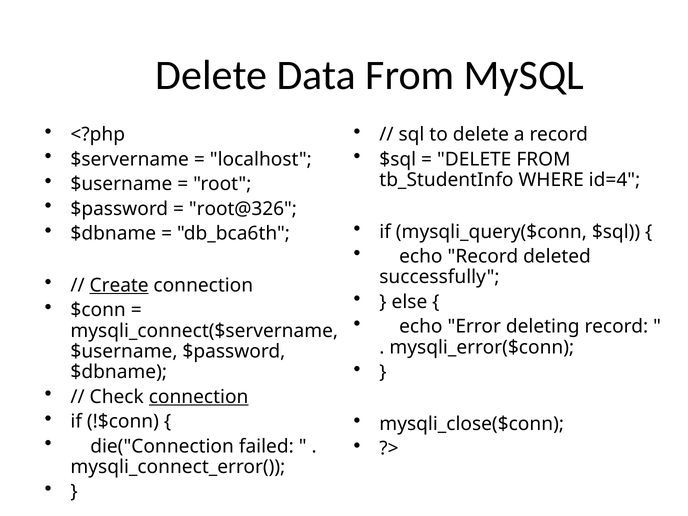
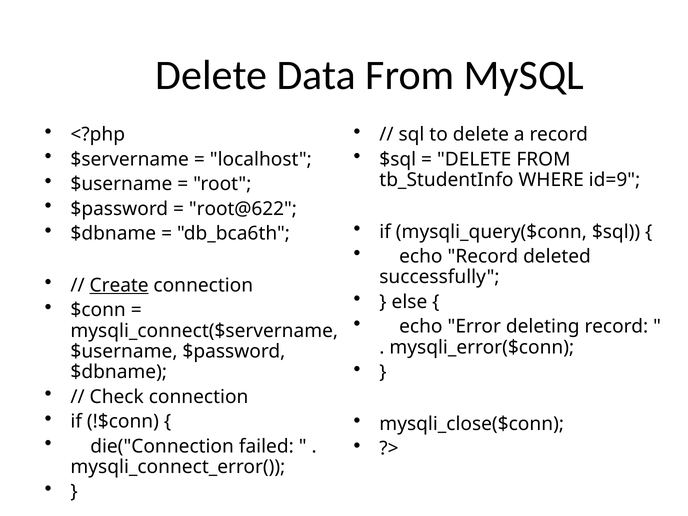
id=4: id=4 -> id=9
root@326: root@326 -> root@622
connection at (199, 397) underline: present -> none
